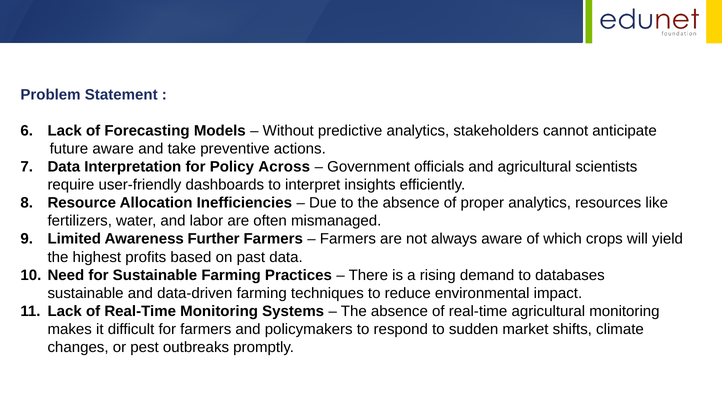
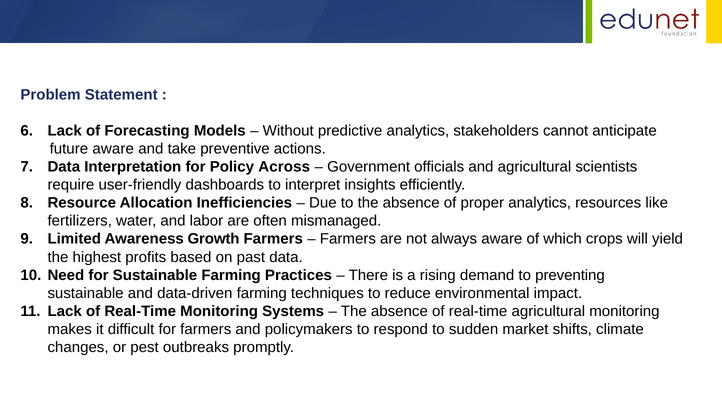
Further: Further -> Growth
databases: databases -> preventing
